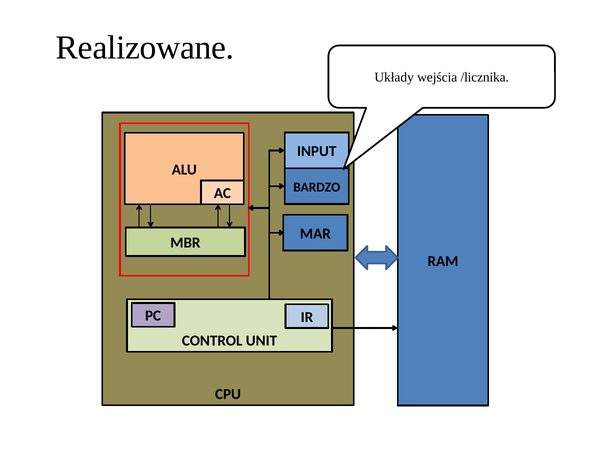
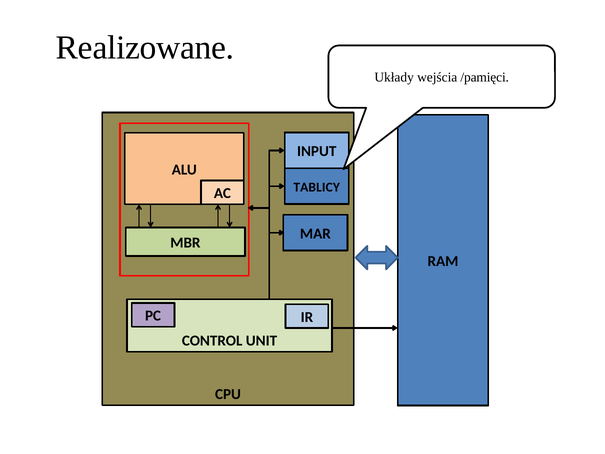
/licznika: /licznika -> /pamięci
BARDZO: BARDZO -> TABLICY
